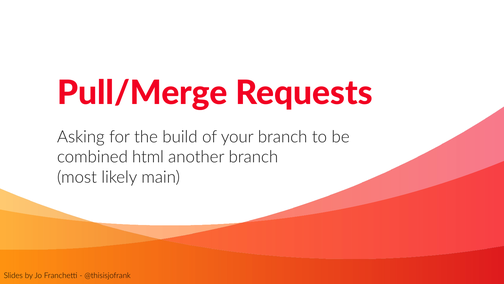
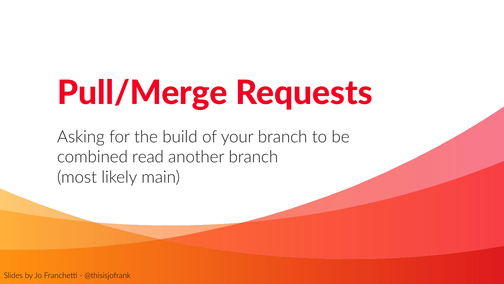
html: html -> read
